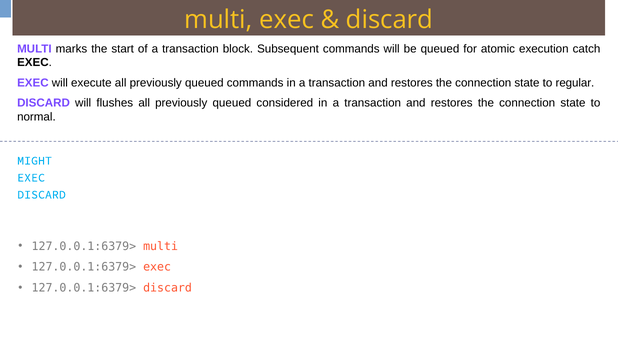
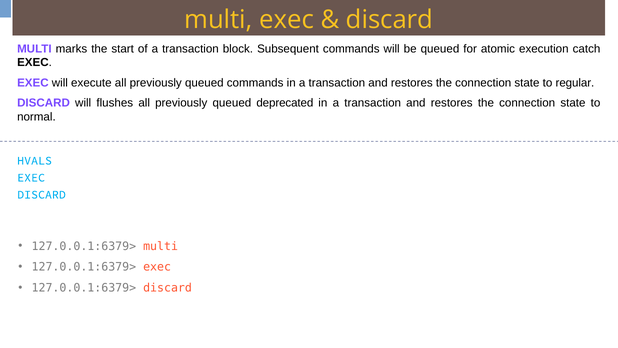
considered: considered -> deprecated
MIGHT: MIGHT -> HVALS
